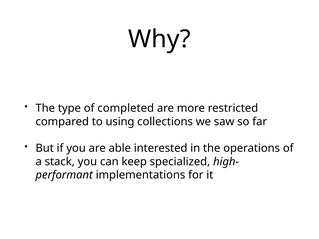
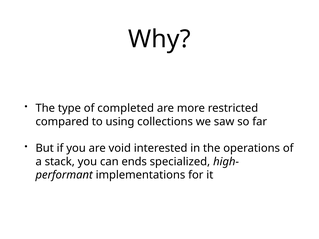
able: able -> void
keep: keep -> ends
